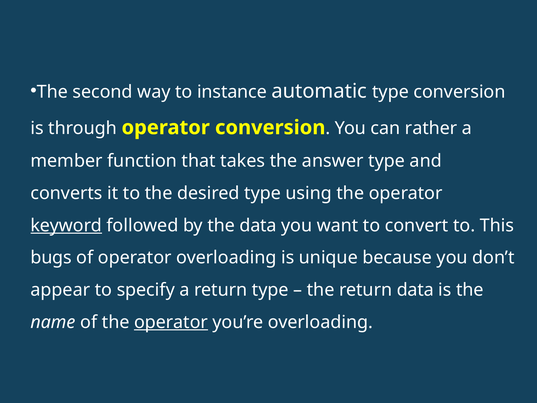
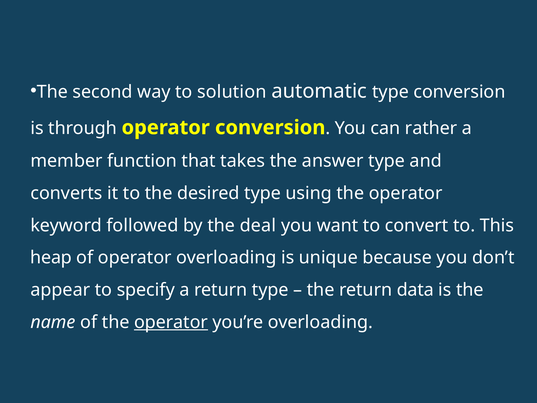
instance: instance -> solution
keyword underline: present -> none
the data: data -> deal
bugs: bugs -> heap
